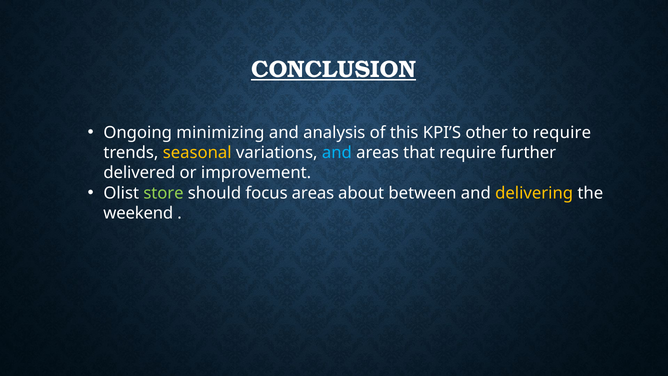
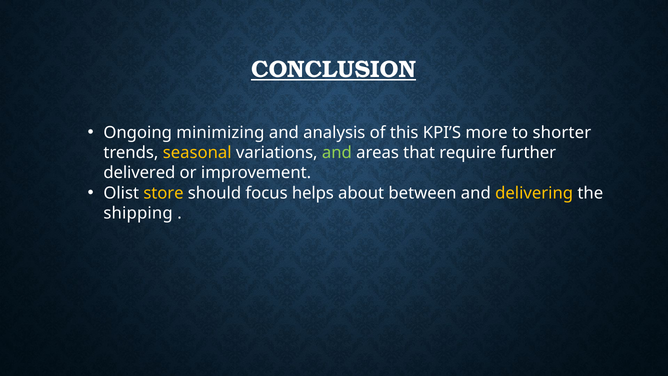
other: other -> more
to require: require -> shorter
and at (337, 153) colour: light blue -> light green
store colour: light green -> yellow
focus areas: areas -> helps
weekend: weekend -> shipping
